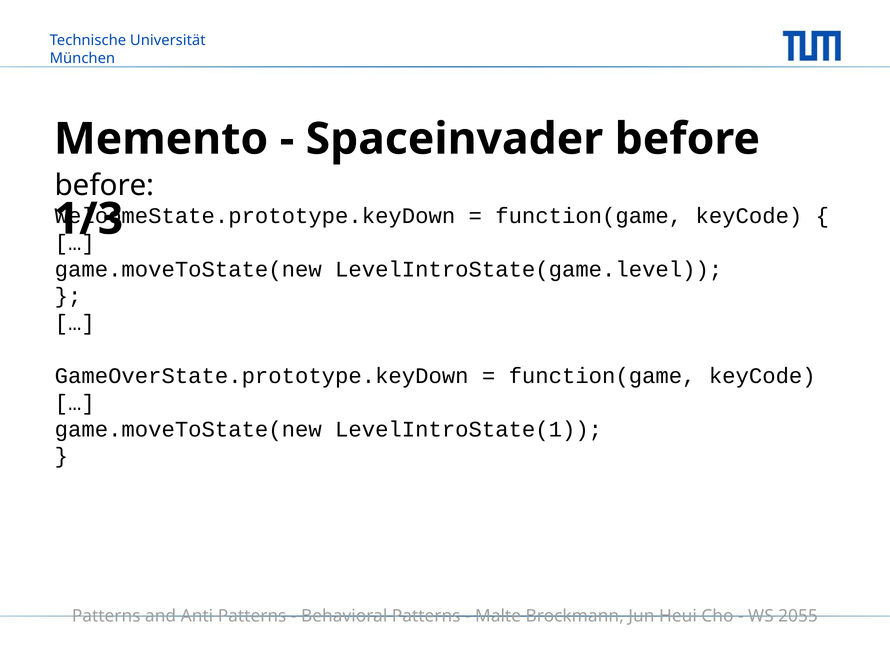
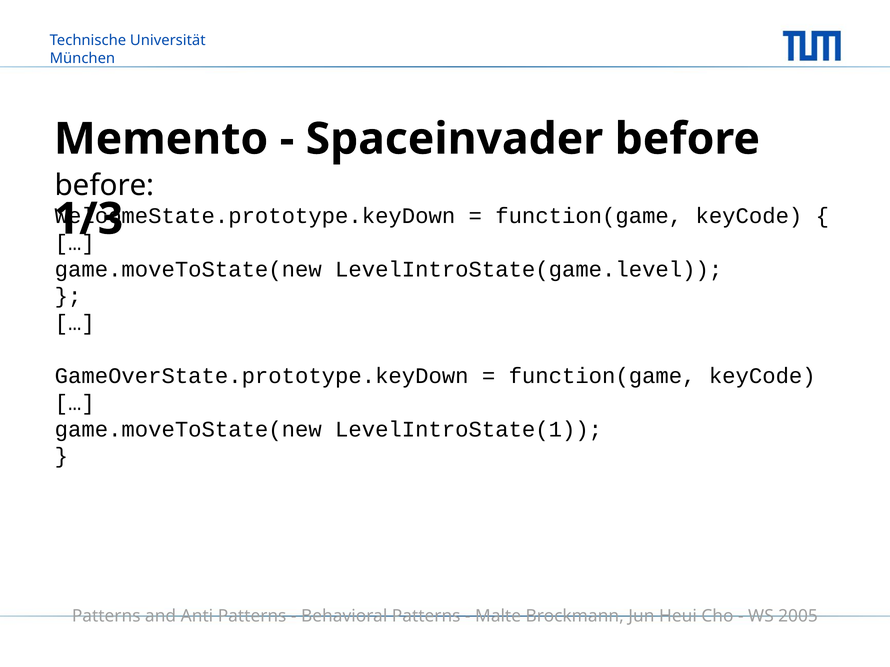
2055: 2055 -> 2005
